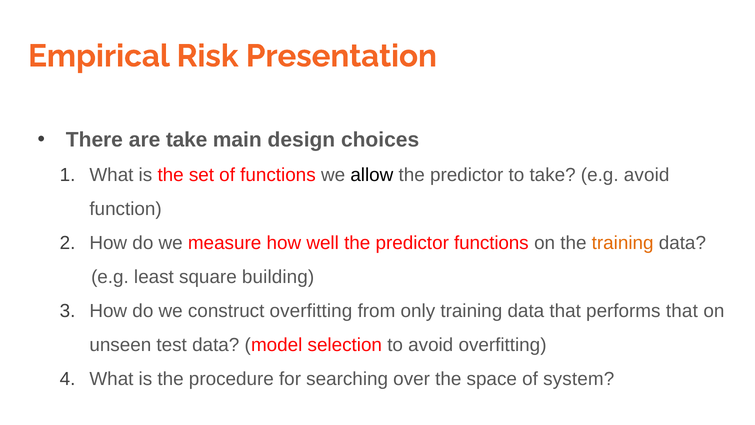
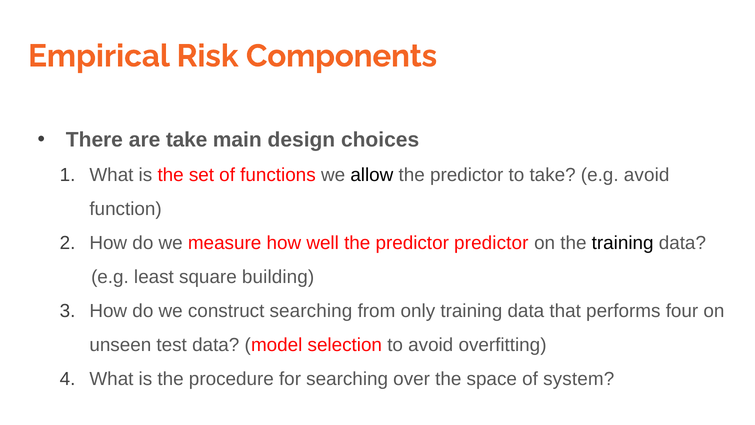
Presentation: Presentation -> Components
predictor functions: functions -> predictor
training at (623, 243) colour: orange -> black
construct overfitting: overfitting -> searching
performs that: that -> four
